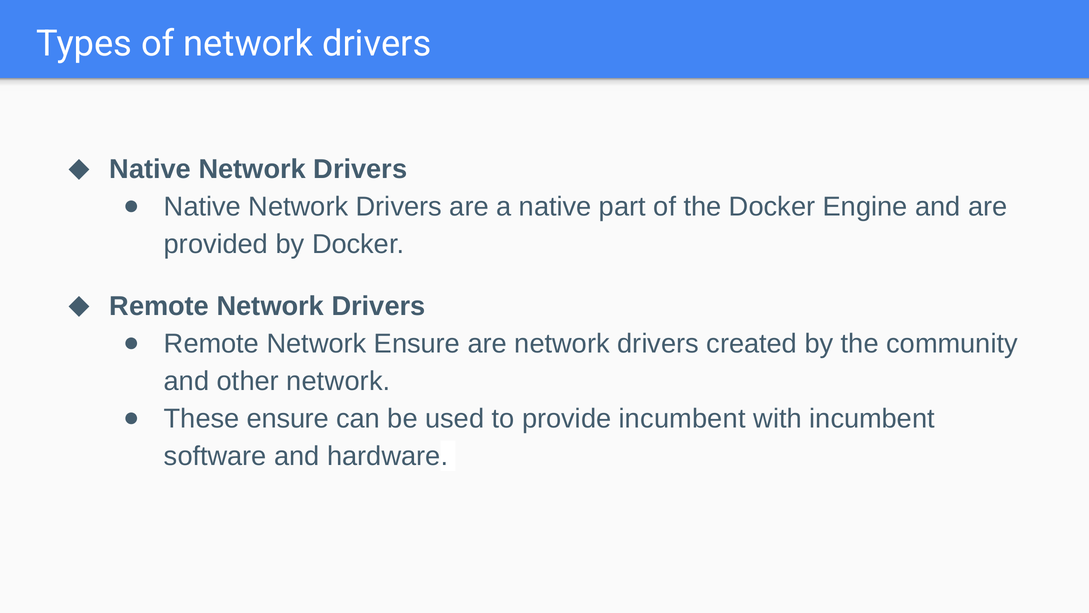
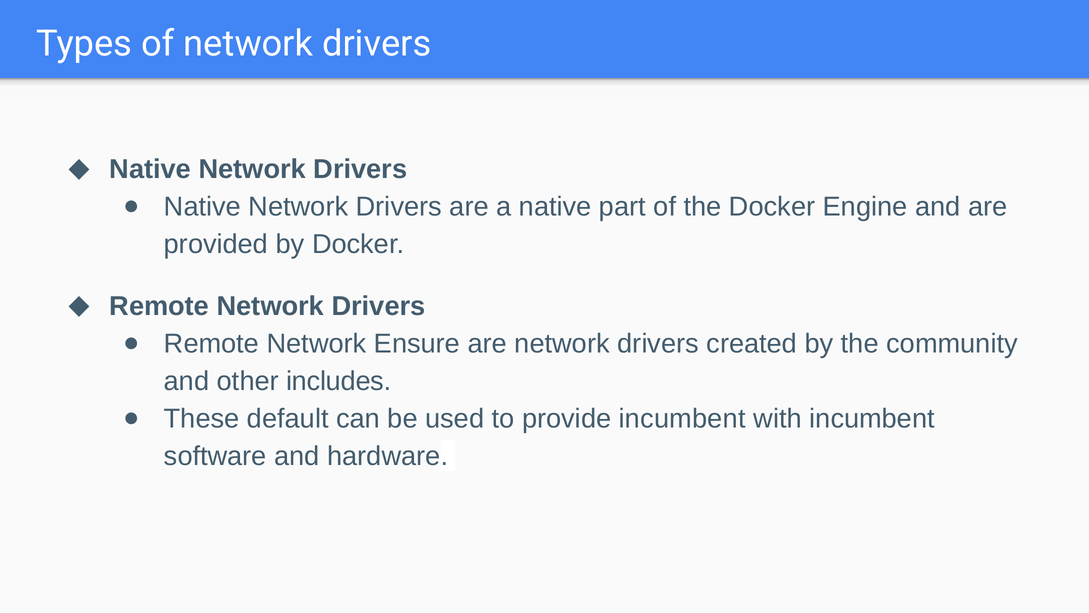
other network: network -> includes
These ensure: ensure -> default
